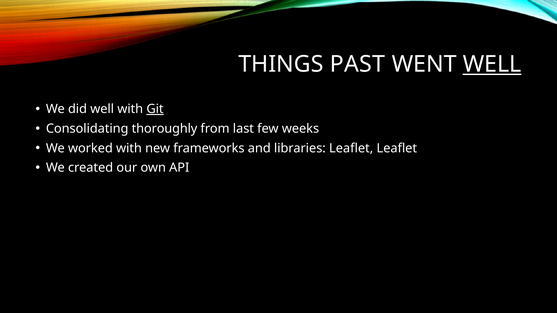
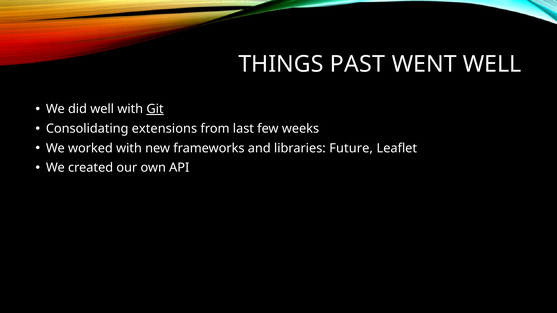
WELL at (492, 64) underline: present -> none
thoroughly: thoroughly -> extensions
libraries Leaflet: Leaflet -> Future
